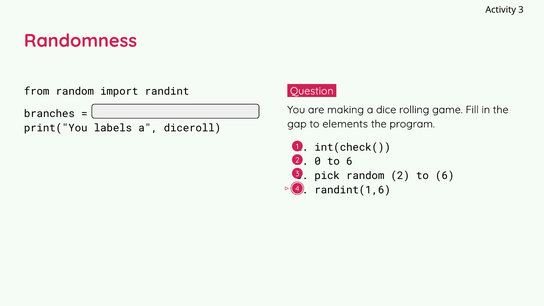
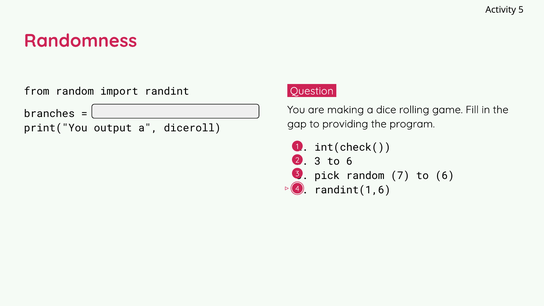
Activity 3: 3 -> 5
elements: elements -> providing
labels: labels -> output
0 at (318, 161): 0 -> 3
random 2: 2 -> 7
